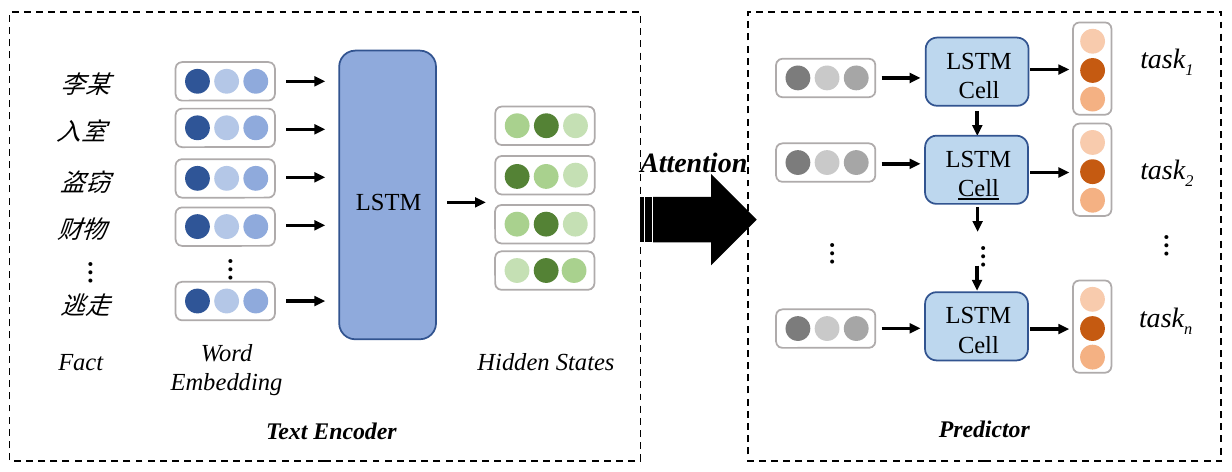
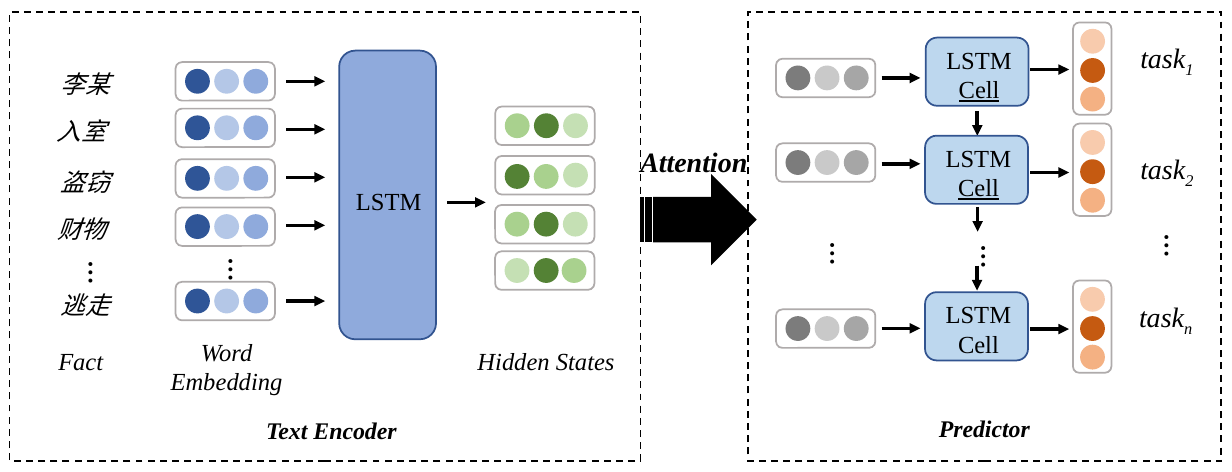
Cell at (979, 90) underline: none -> present
